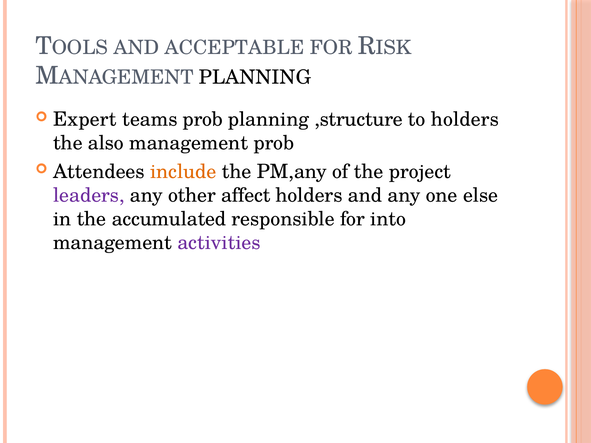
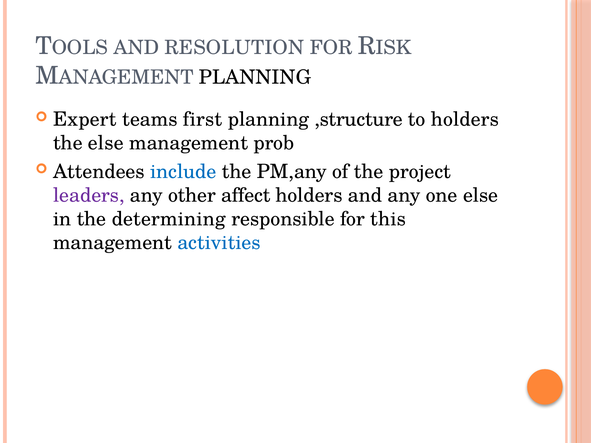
ACCEPTABLE: ACCEPTABLE -> RESOLUTION
teams prob: prob -> first
the also: also -> else
include colour: orange -> blue
accumulated: accumulated -> determining
into: into -> this
activities colour: purple -> blue
